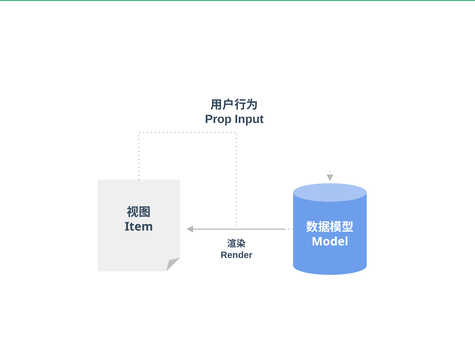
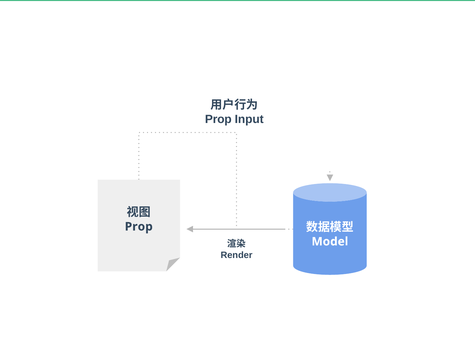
Item at (139, 227): Item -> Prop
